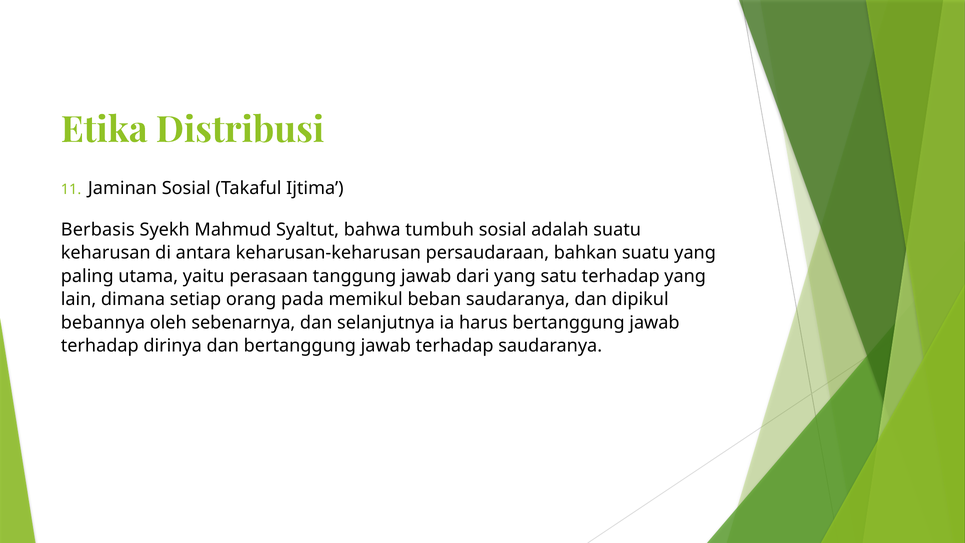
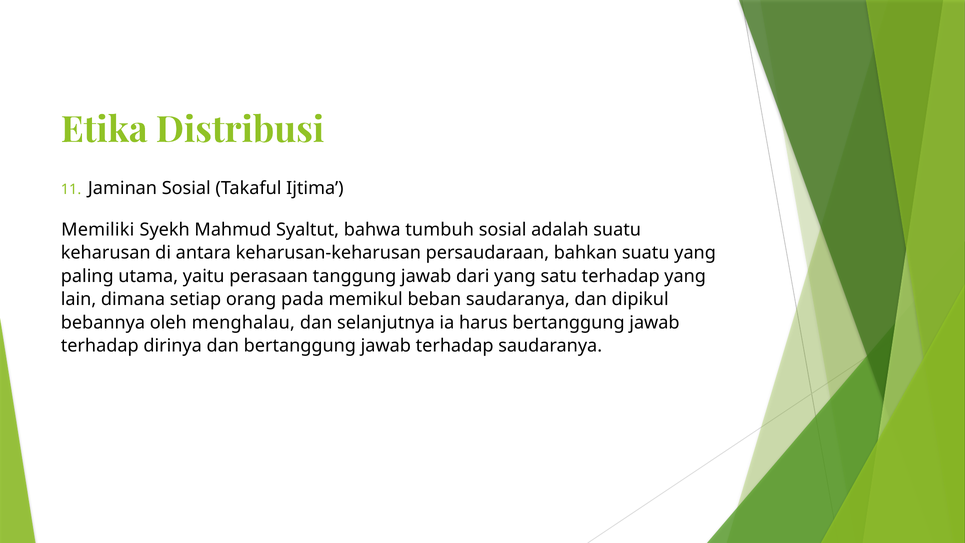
Berbasis: Berbasis -> Memiliki
sebenarnya: sebenarnya -> menghalau
